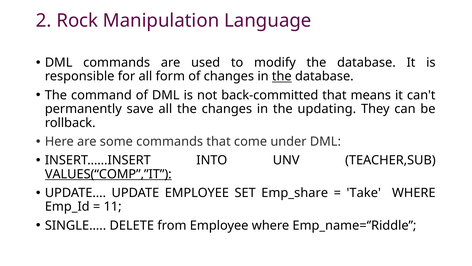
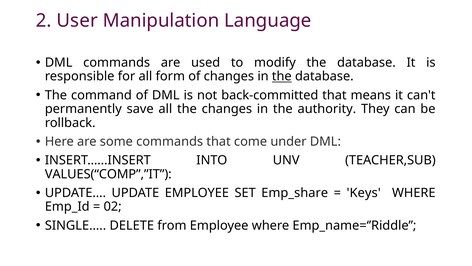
Rock: Rock -> User
updating: updating -> authority
VALUES(“COMP”,”IT underline: present -> none
Take: Take -> Keys
11: 11 -> 02
